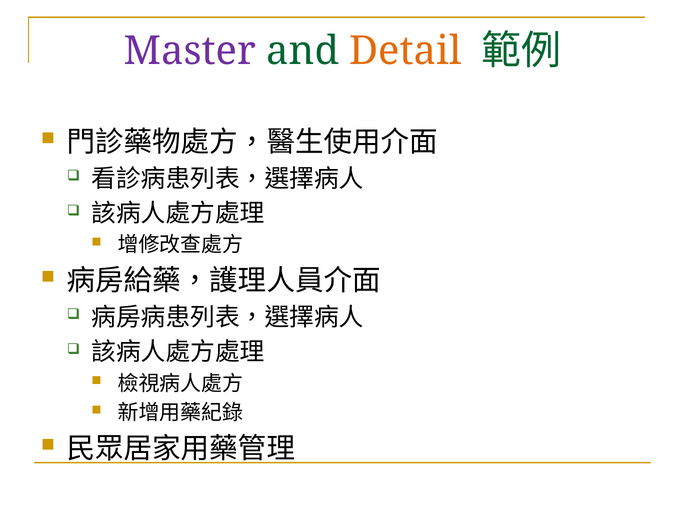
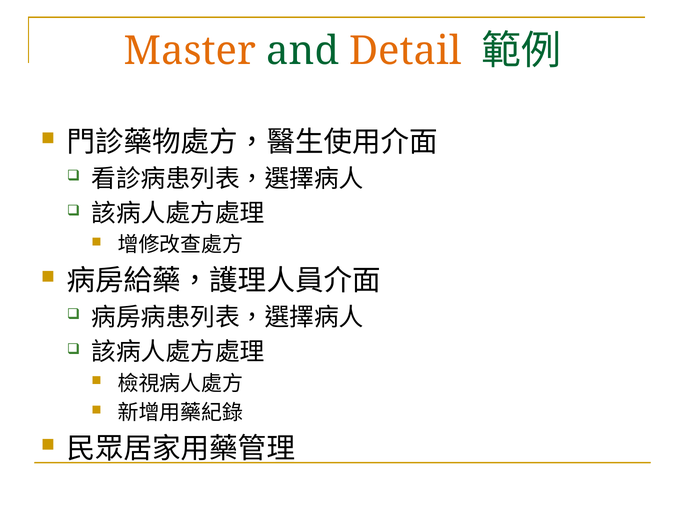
Master colour: purple -> orange
